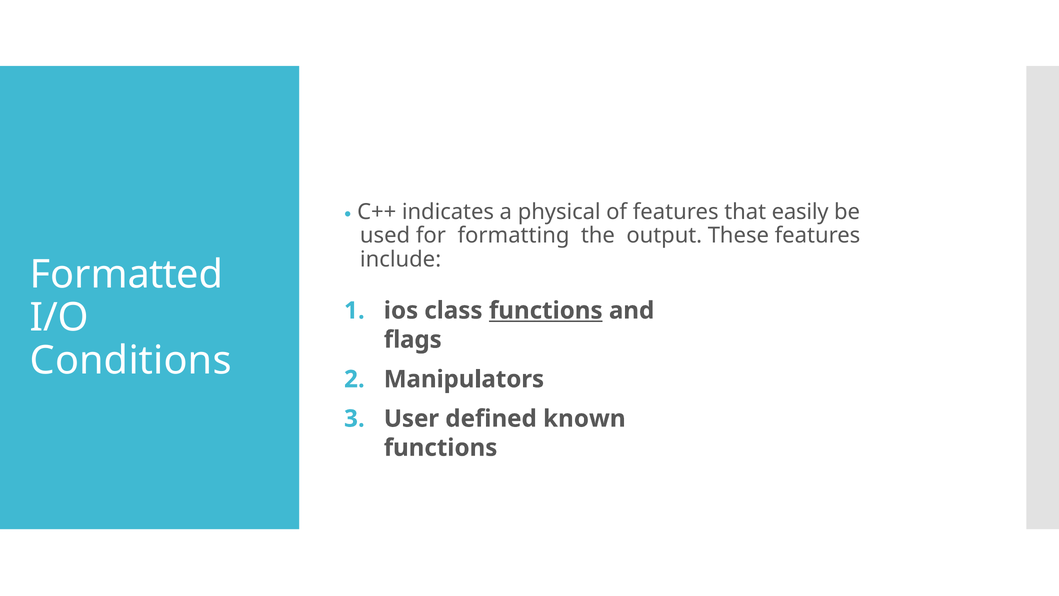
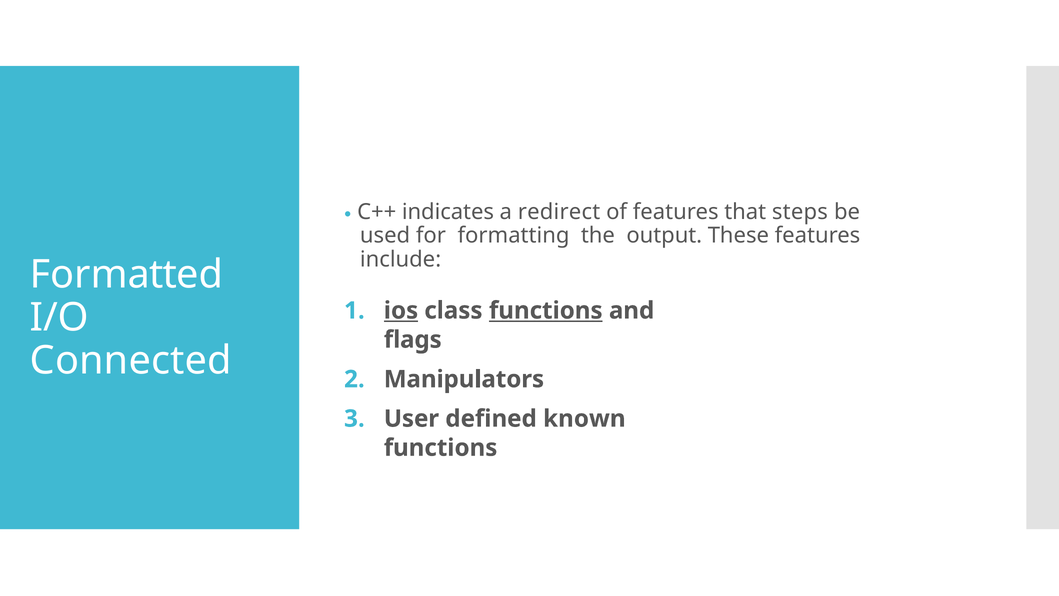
physical: physical -> redirect
easily: easily -> steps
ios underline: none -> present
Conditions: Conditions -> Connected
